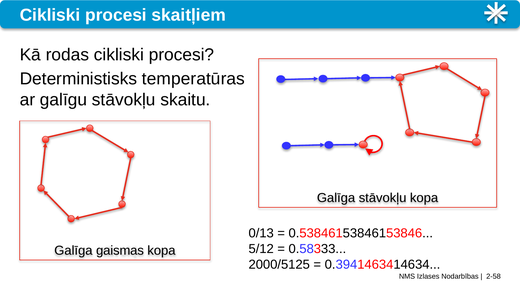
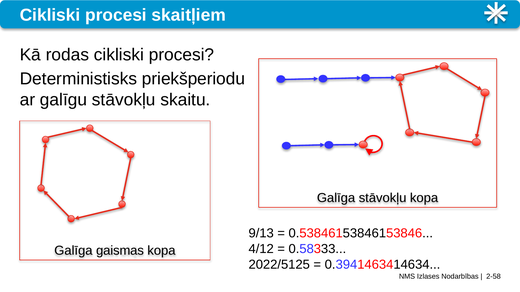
temperatūras: temperatūras -> priekšperiodu
0/13: 0/13 -> 9/13
5/12: 5/12 -> 4/12
2000/5125: 2000/5125 -> 2022/5125
